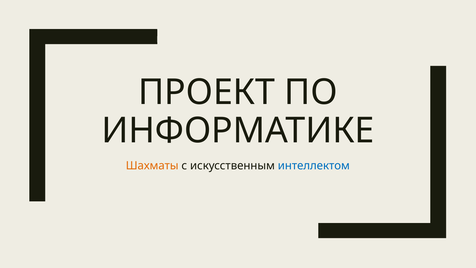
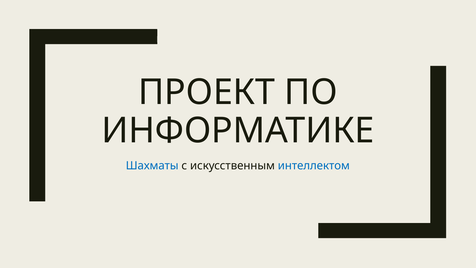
Шахматы colour: orange -> blue
